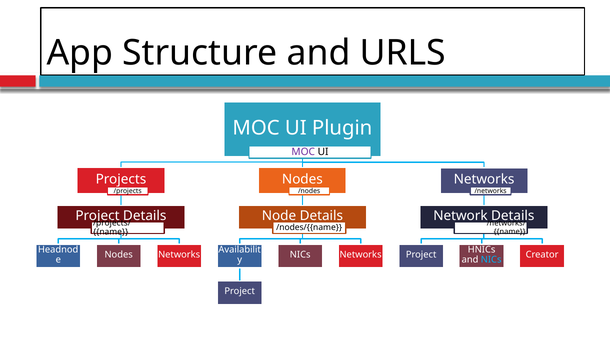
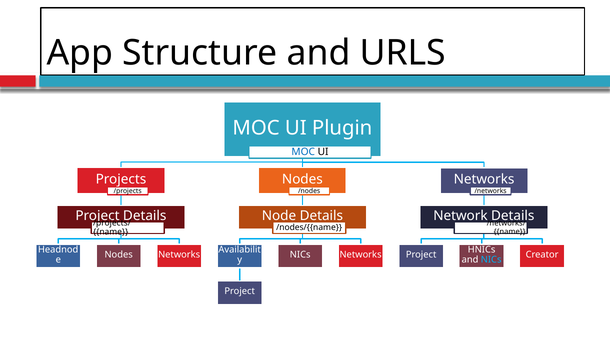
MOC at (303, 152) colour: purple -> blue
